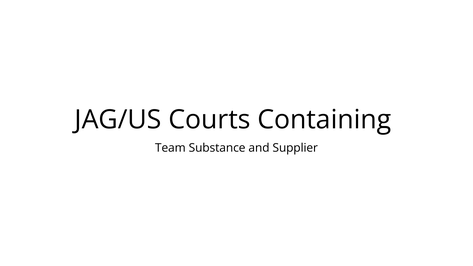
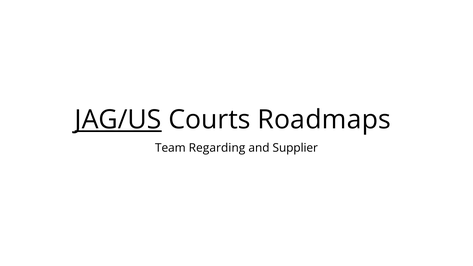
JAG/US underline: none -> present
Containing: Containing -> Roadmaps
Substance: Substance -> Regarding
